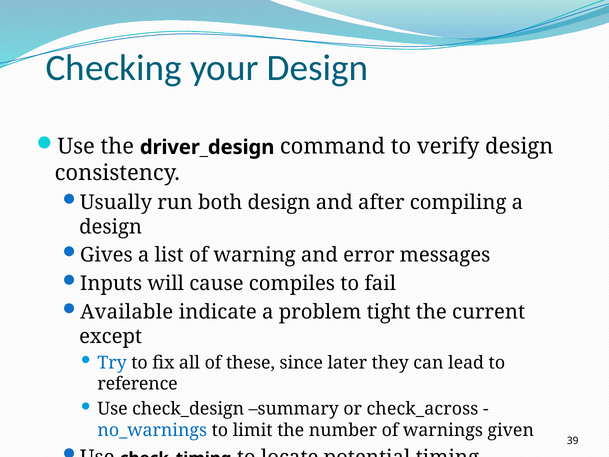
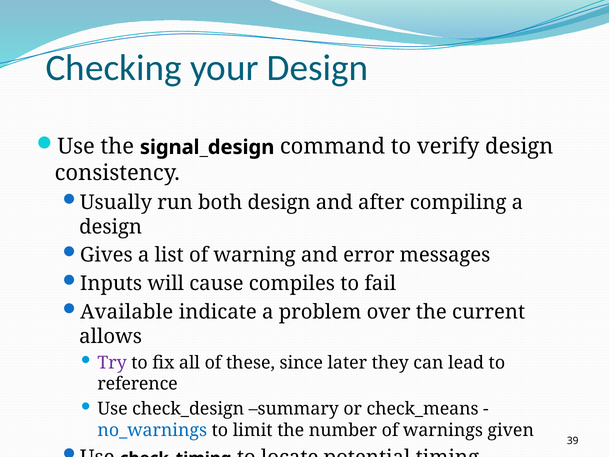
driver_design: driver_design -> signal_design
tight: tight -> over
except: except -> allows
Try colour: blue -> purple
check_across: check_across -> check_means
